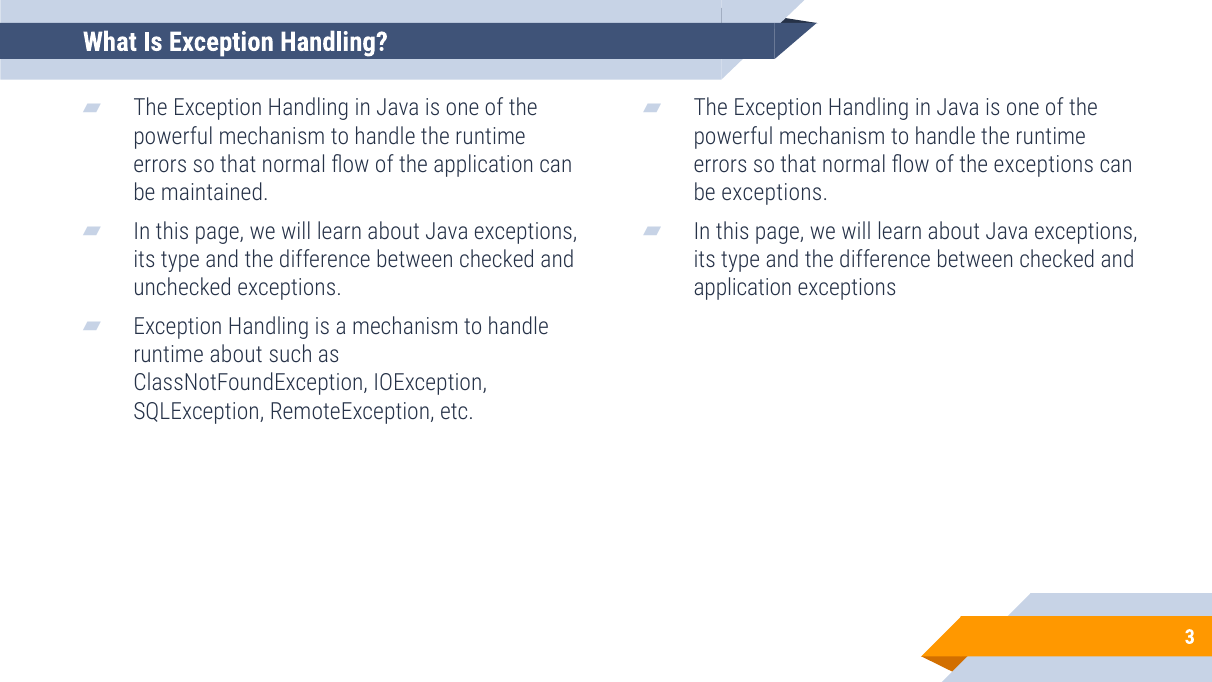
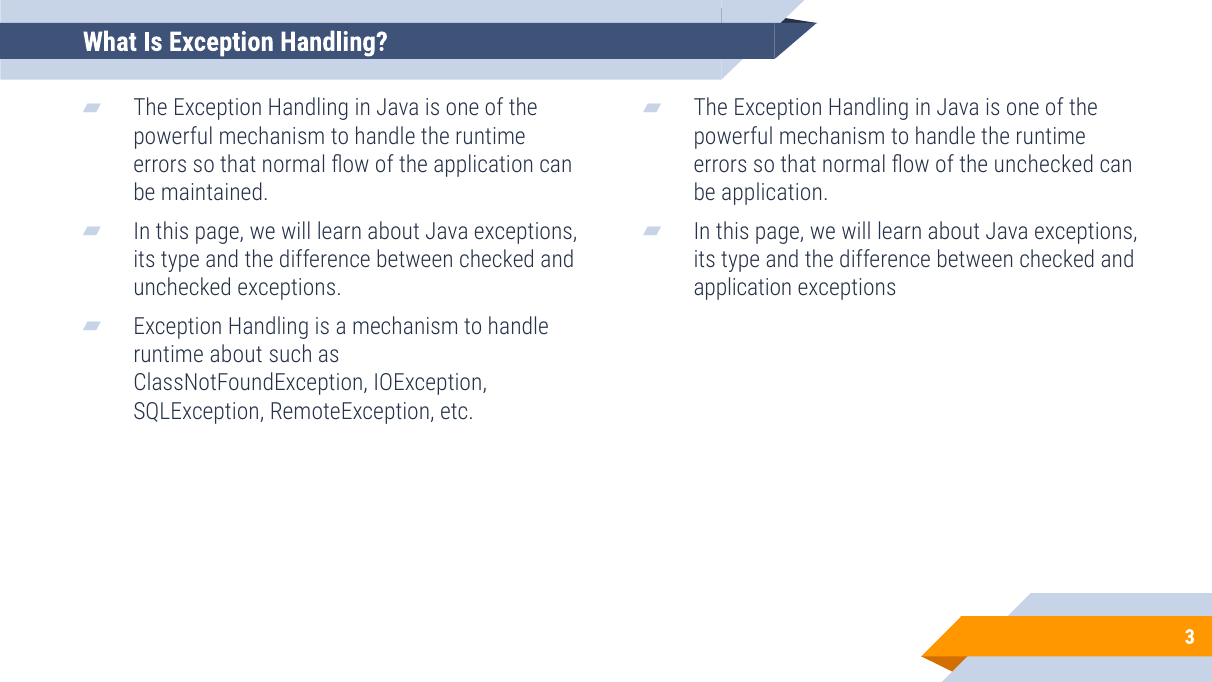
the exceptions: exceptions -> unchecked
be exceptions: exceptions -> application
